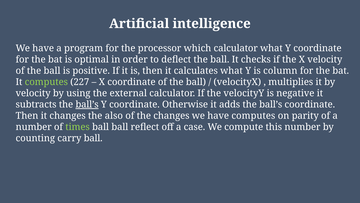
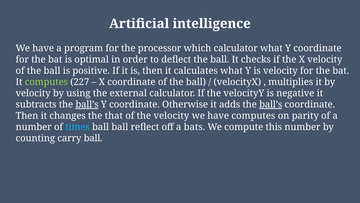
is column: column -> velocity
ball’s at (271, 104) underline: none -> present
also: also -> that
the changes: changes -> velocity
times colour: light green -> light blue
case: case -> bats
